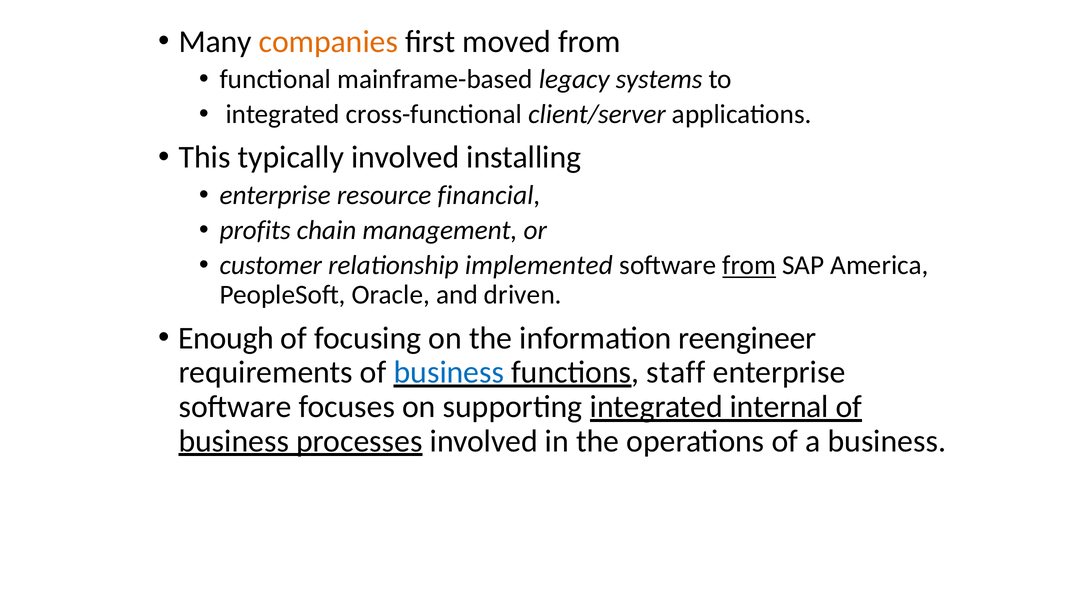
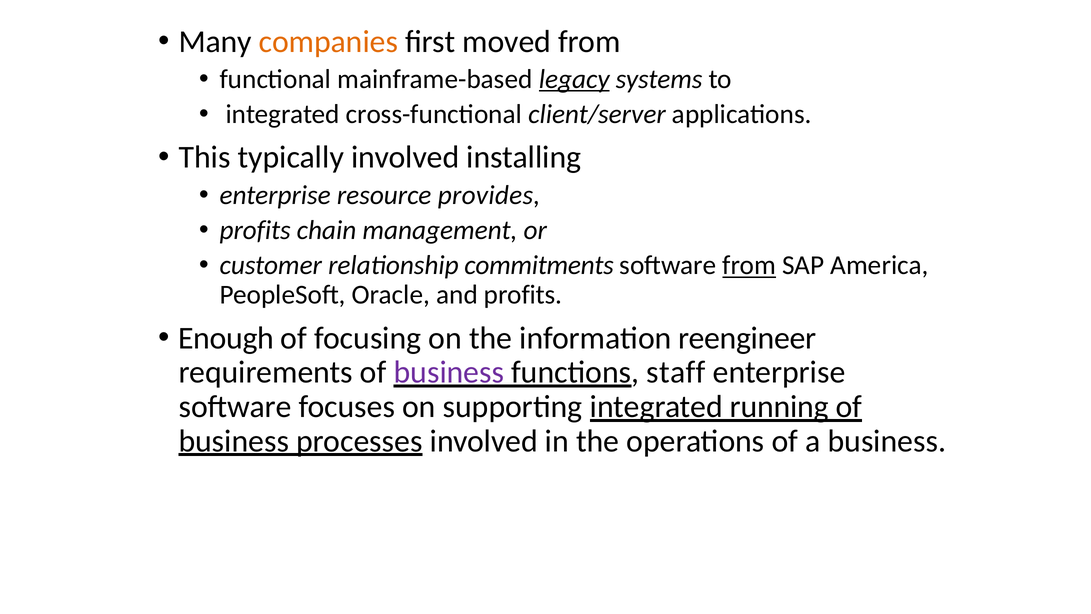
legacy underline: none -> present
financial: financial -> provides
implemented: implemented -> commitments
and driven: driven -> profits
business at (449, 372) colour: blue -> purple
internal: internal -> running
